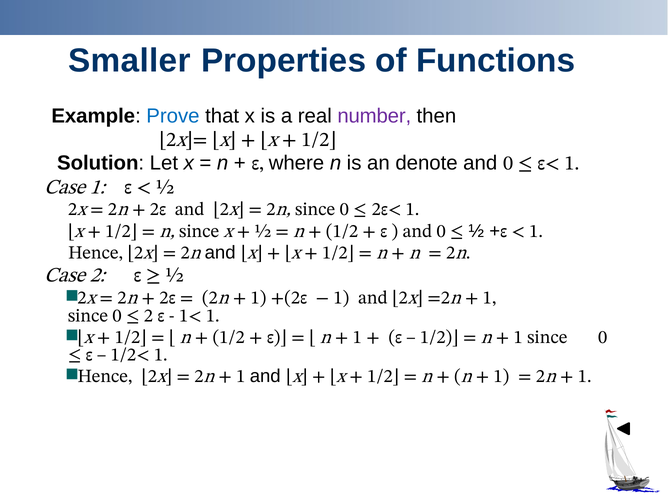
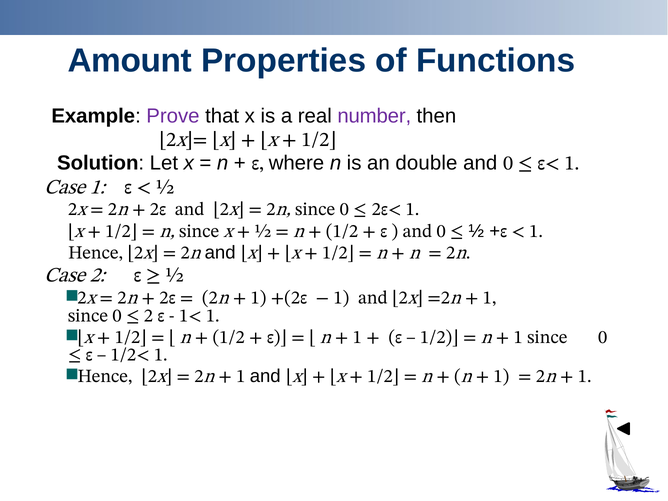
Smaller: Smaller -> Amount
Prove colour: blue -> purple
denote: denote -> double
